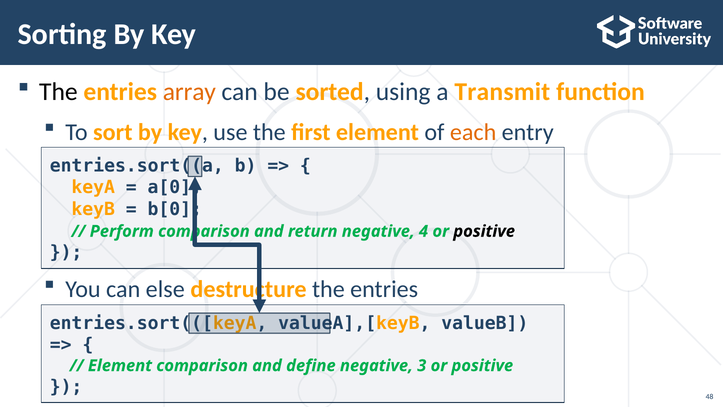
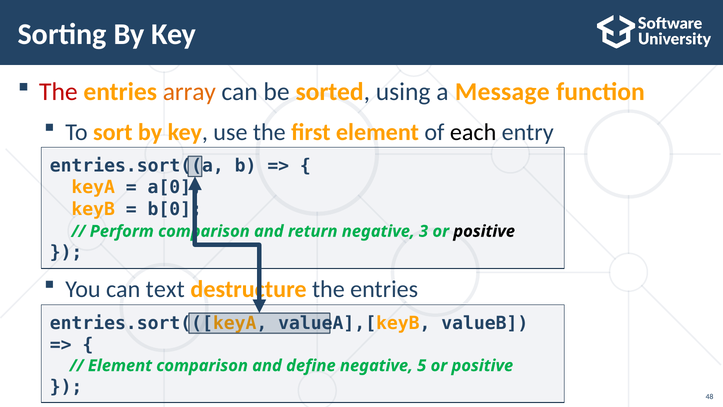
The at (58, 92) colour: black -> red
Transmit: Transmit -> Message
each colour: orange -> black
4: 4 -> 3
else: else -> text
3: 3 -> 5
